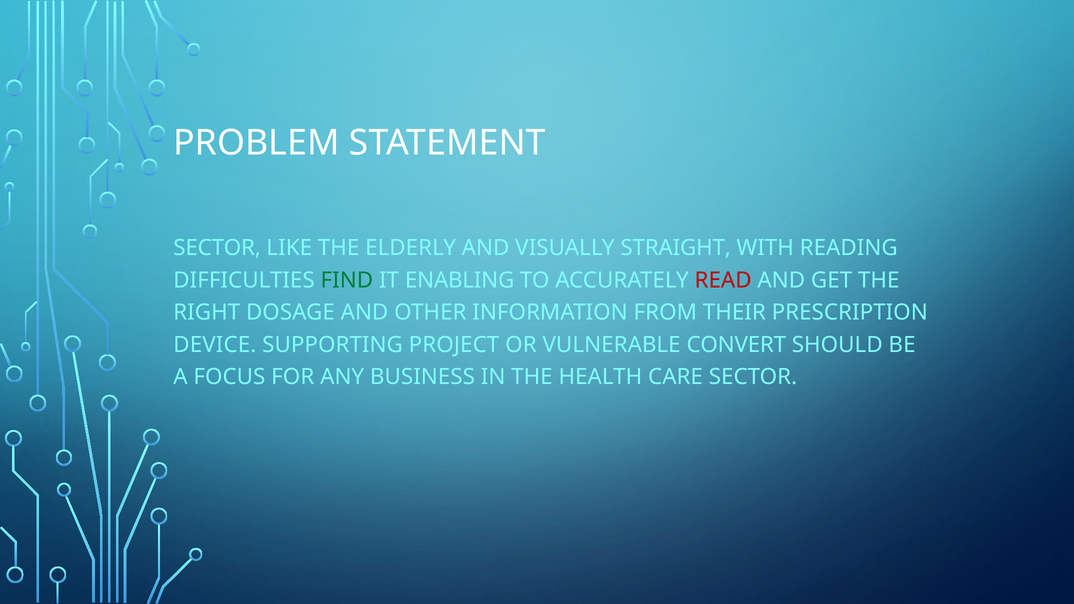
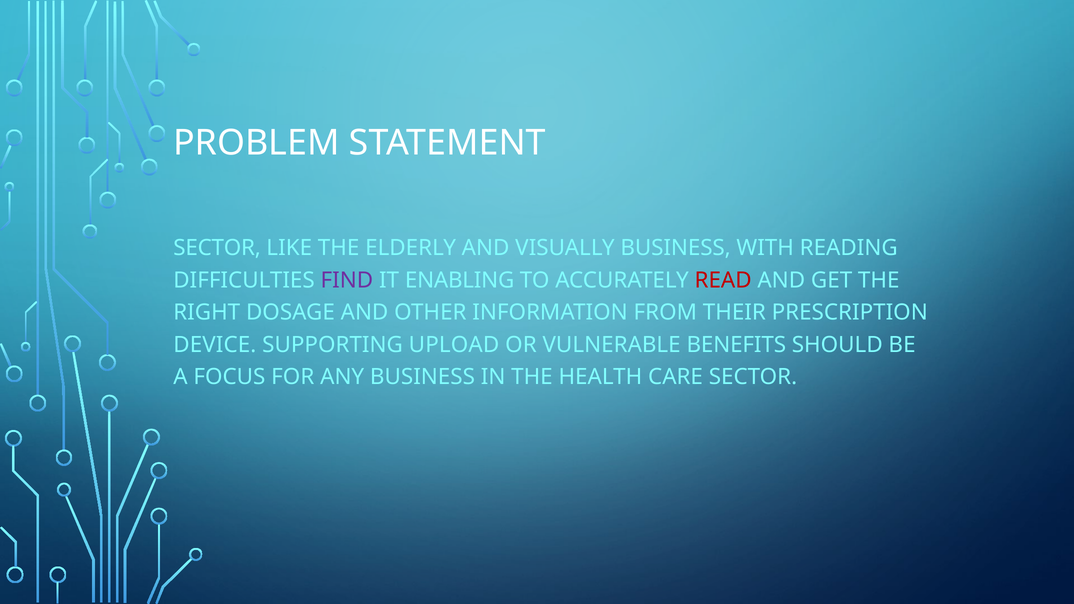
VISUALLY STRAIGHT: STRAIGHT -> BUSINESS
FIND colour: green -> purple
PROJECT: PROJECT -> UPLOAD
CONVERT: CONVERT -> BENEFITS
